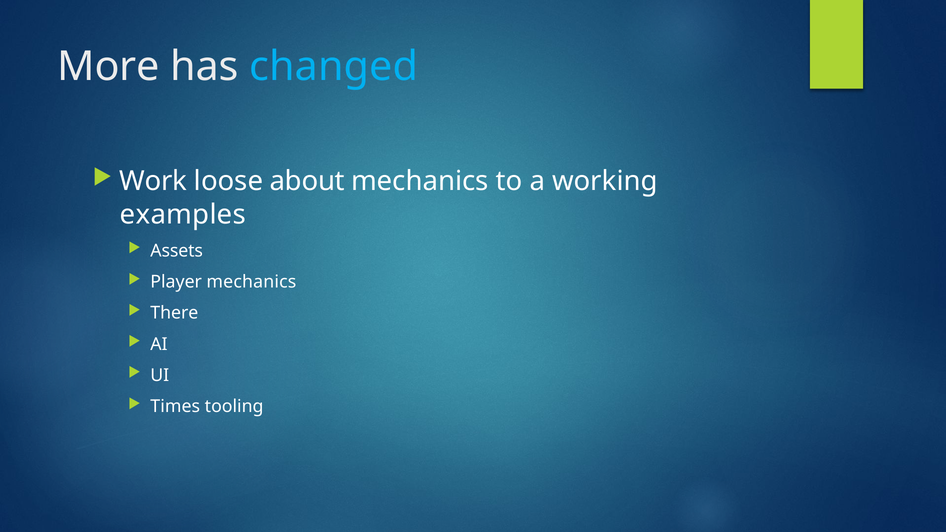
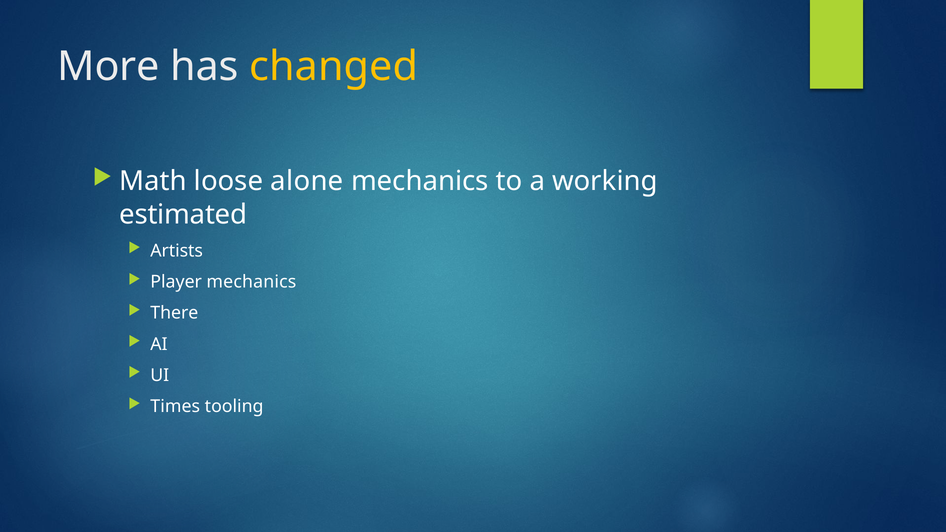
changed colour: light blue -> yellow
Work: Work -> Math
about: about -> alone
examples: examples -> estimated
Assets: Assets -> Artists
